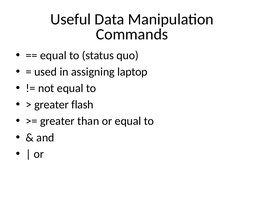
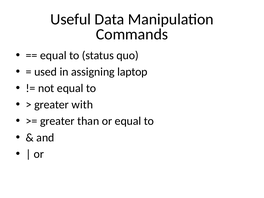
flash: flash -> with
